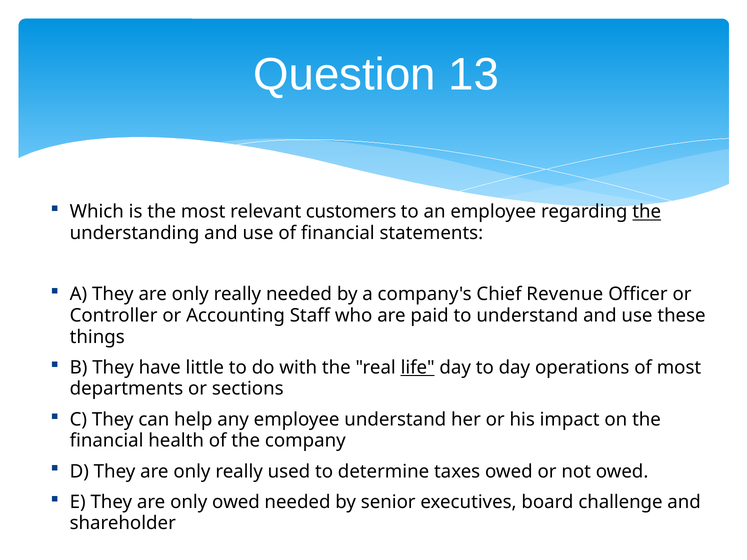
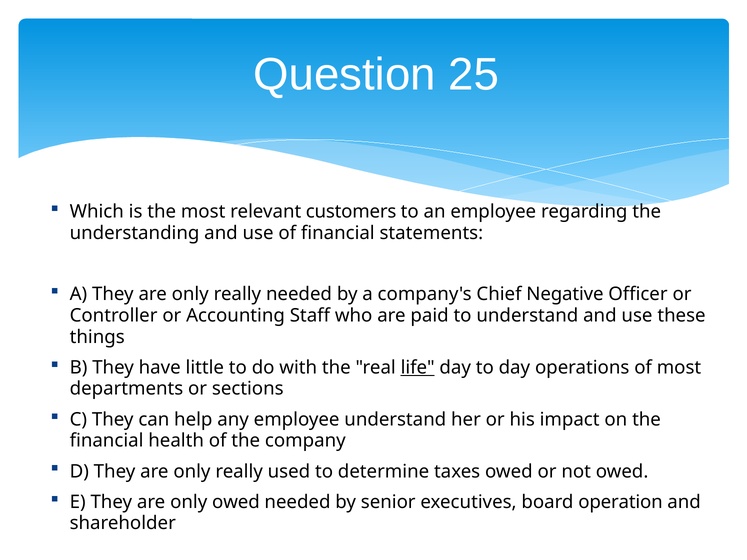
13: 13 -> 25
the at (647, 212) underline: present -> none
Revenue: Revenue -> Negative
challenge: challenge -> operation
